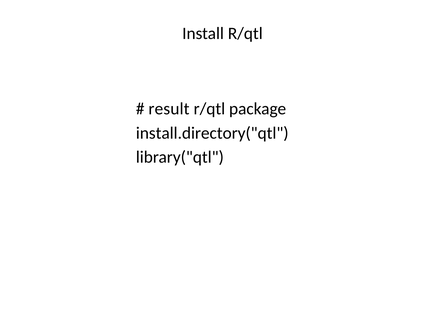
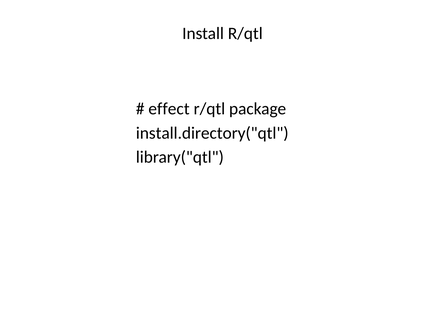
result: result -> effect
